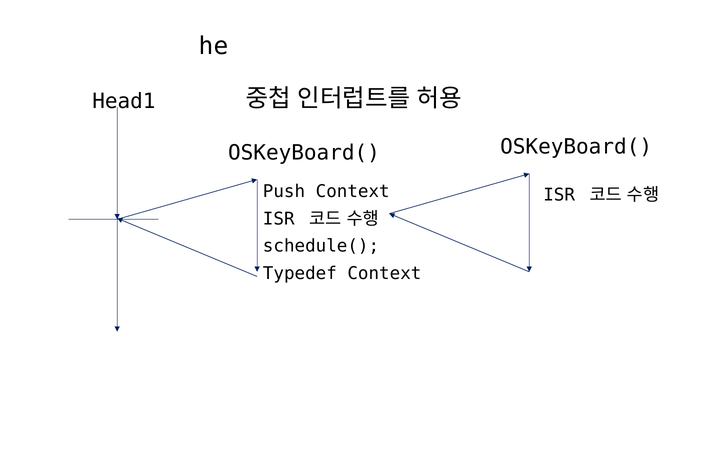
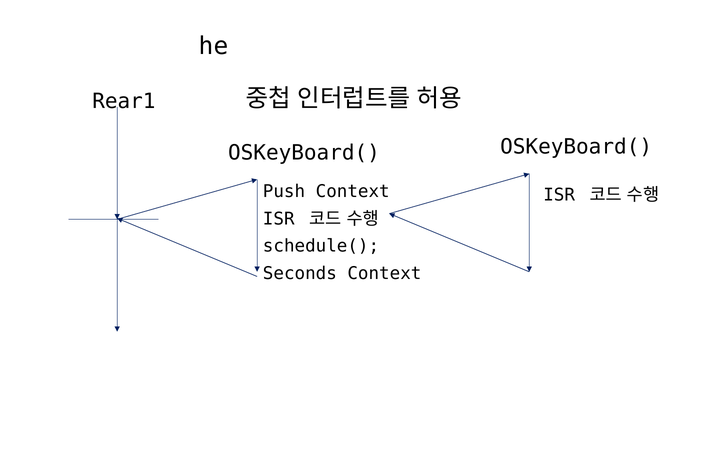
Head1: Head1 -> Rear1
Typedef: Typedef -> Seconds
